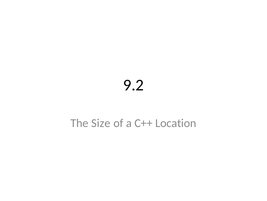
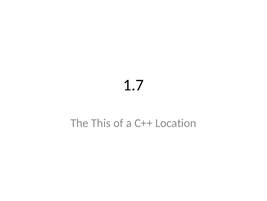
9.2: 9.2 -> 1.7
Size: Size -> This
